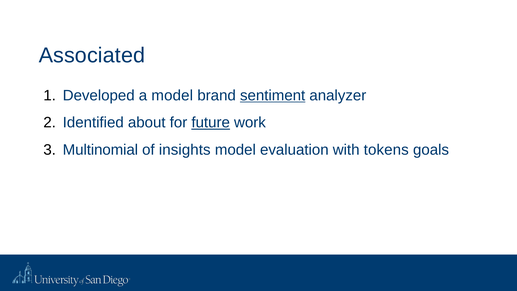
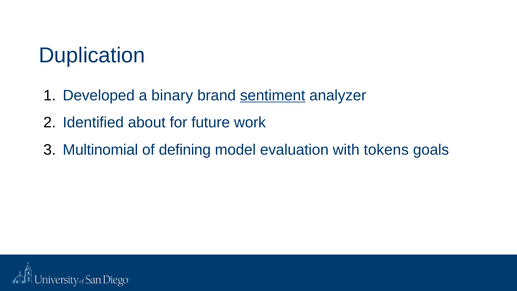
Associated: Associated -> Duplication
a model: model -> binary
future underline: present -> none
insights: insights -> defining
